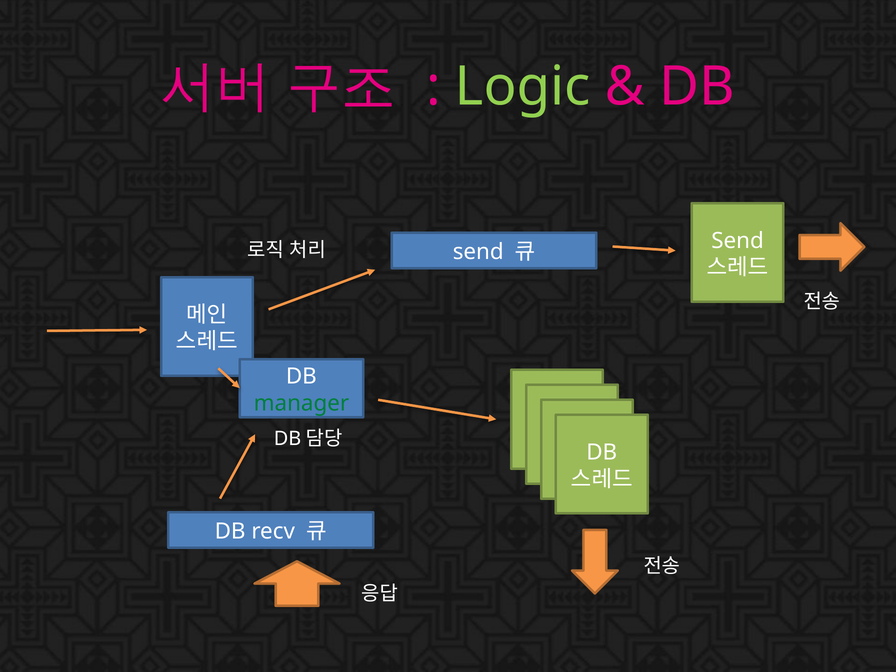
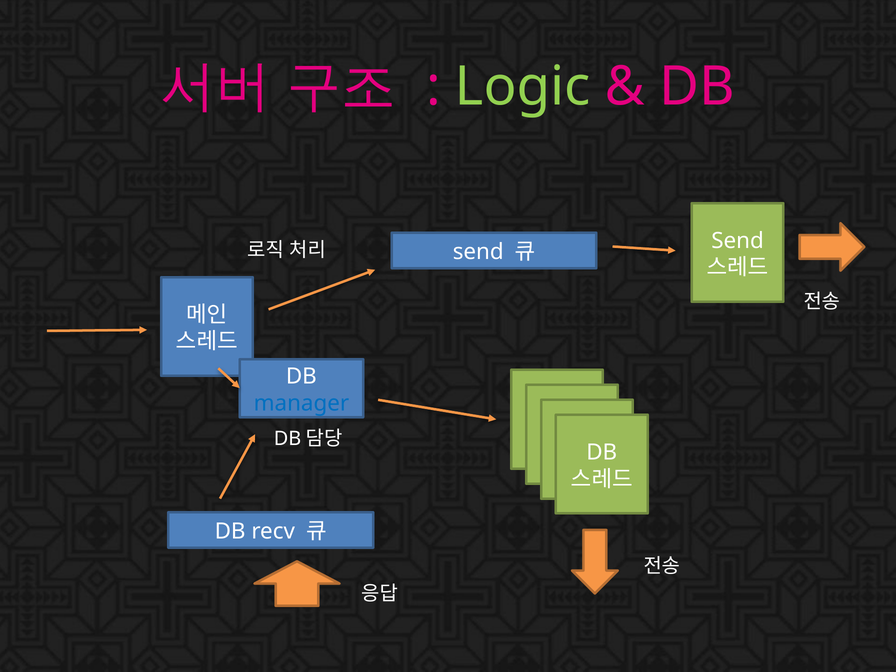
manager colour: green -> blue
